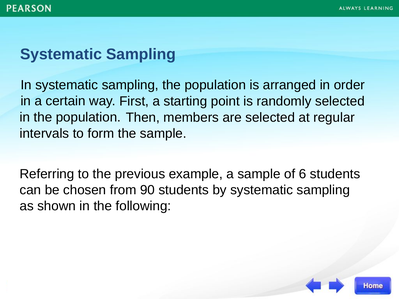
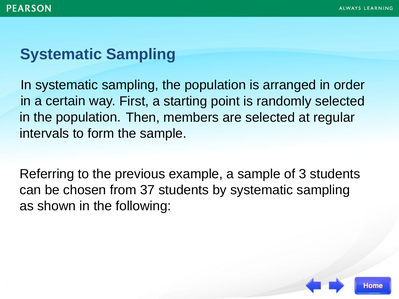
6: 6 -> 3
90: 90 -> 37
